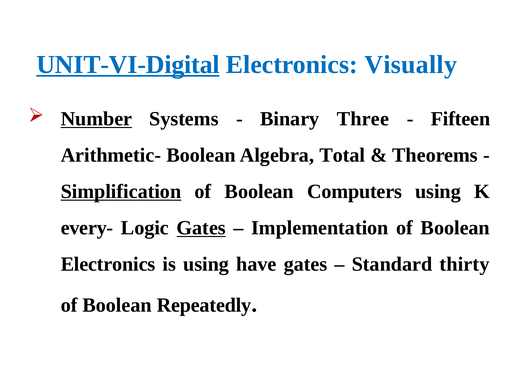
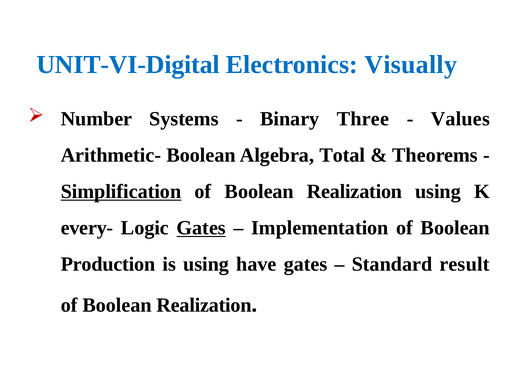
UNIT-VI-Digital underline: present -> none
Number underline: present -> none
Fifteen: Fifteen -> Values
Computers at (355, 191): Computers -> Realization
Electronics at (108, 264): Electronics -> Production
thirty: thirty -> result
Repeatedly at (204, 305): Repeatedly -> Realization
